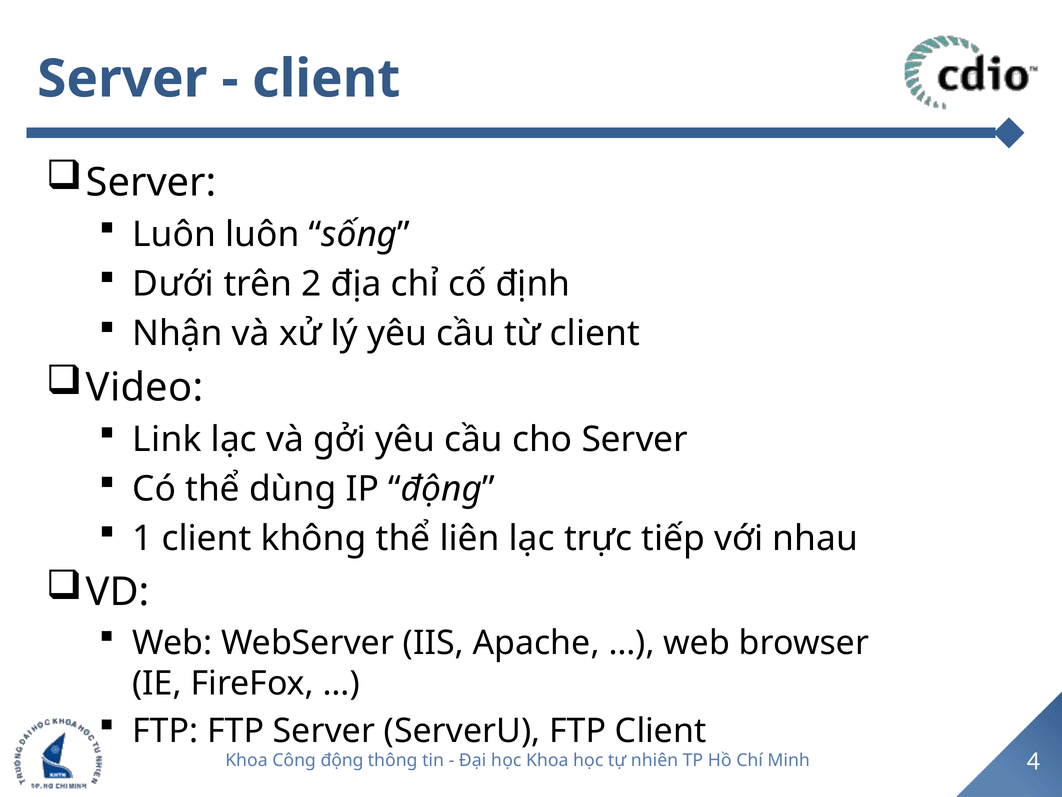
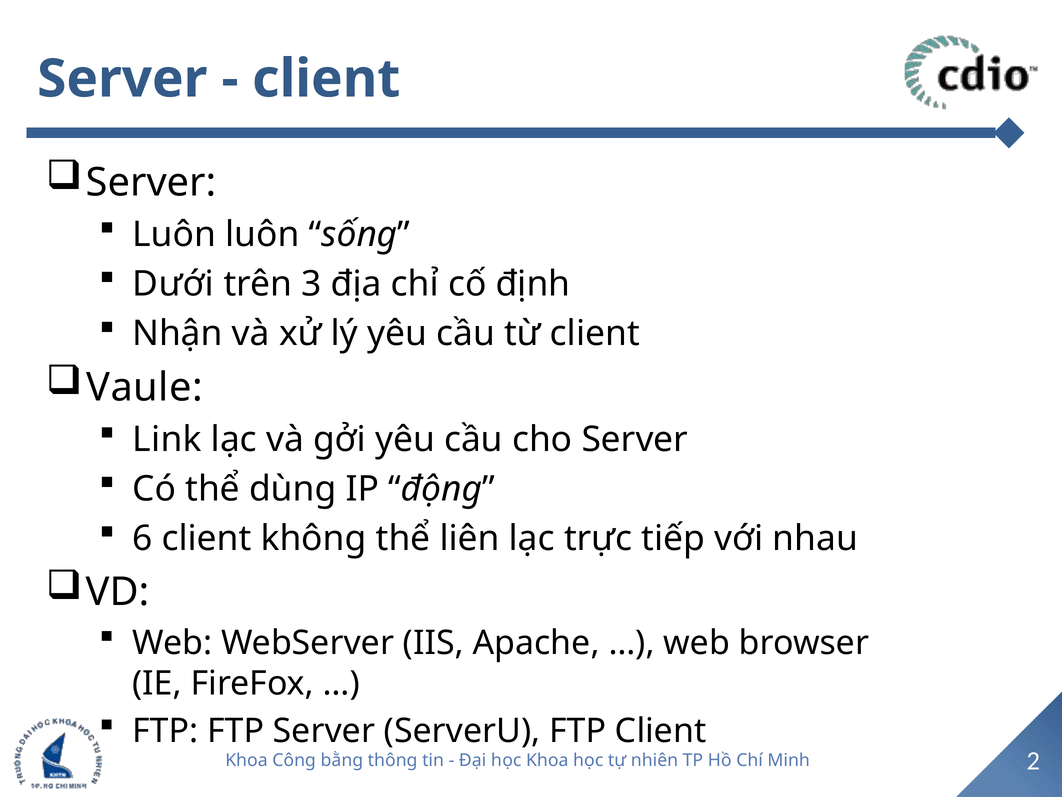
2: 2 -> 3
Video: Video -> Vaule
1: 1 -> 6
Công động: động -> bằng
4: 4 -> 2
